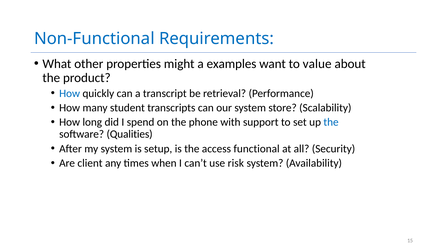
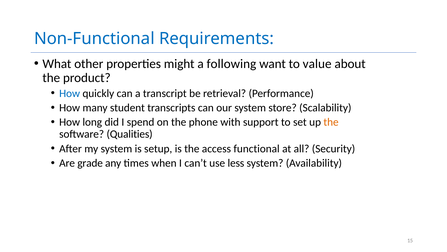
examples: examples -> following
the at (331, 122) colour: blue -> orange
client: client -> grade
risk: risk -> less
